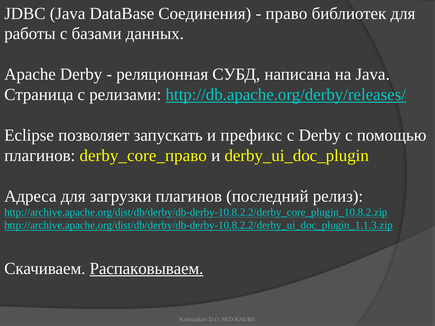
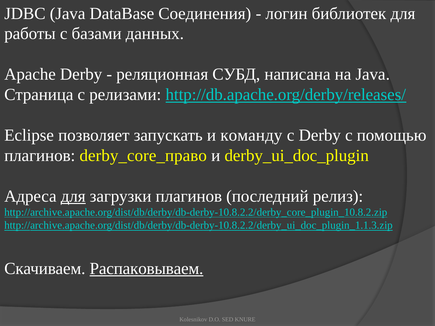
право: право -> логин
префикс: префикс -> команду
для at (73, 196) underline: none -> present
